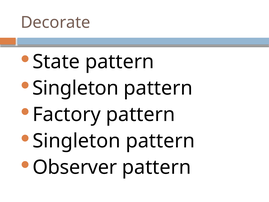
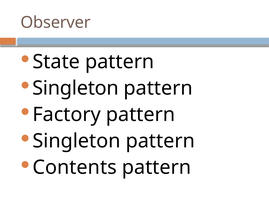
Decorate: Decorate -> Observer
Observer: Observer -> Contents
